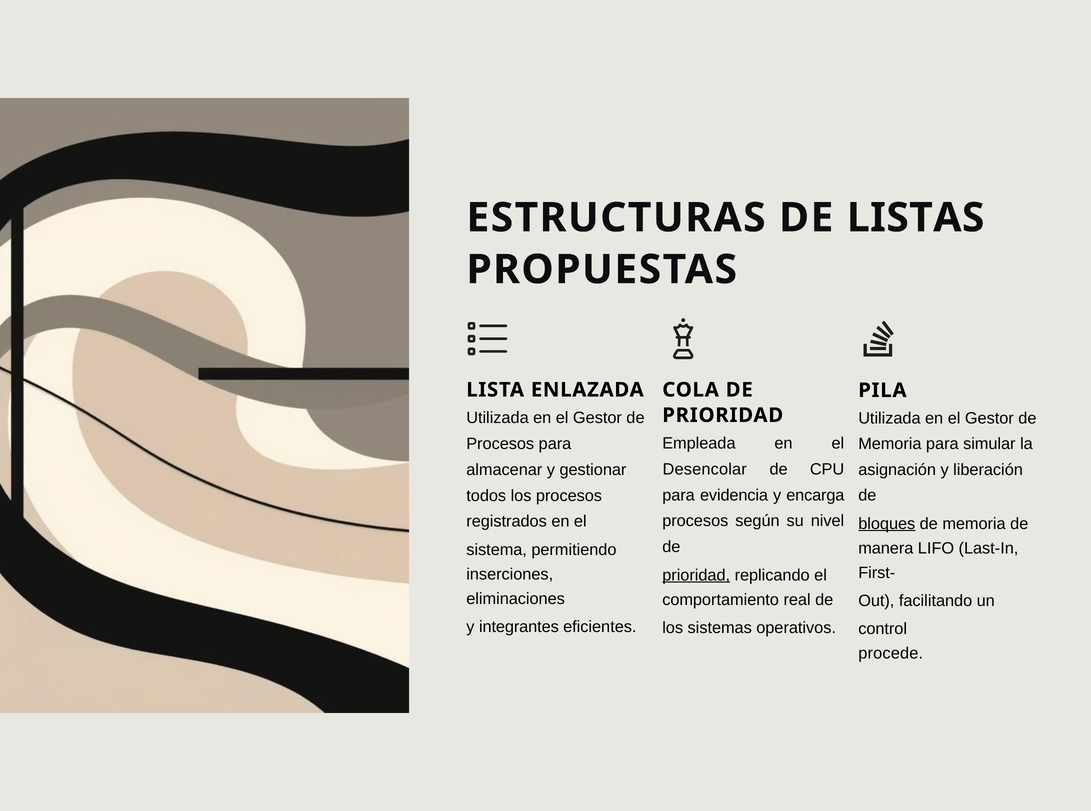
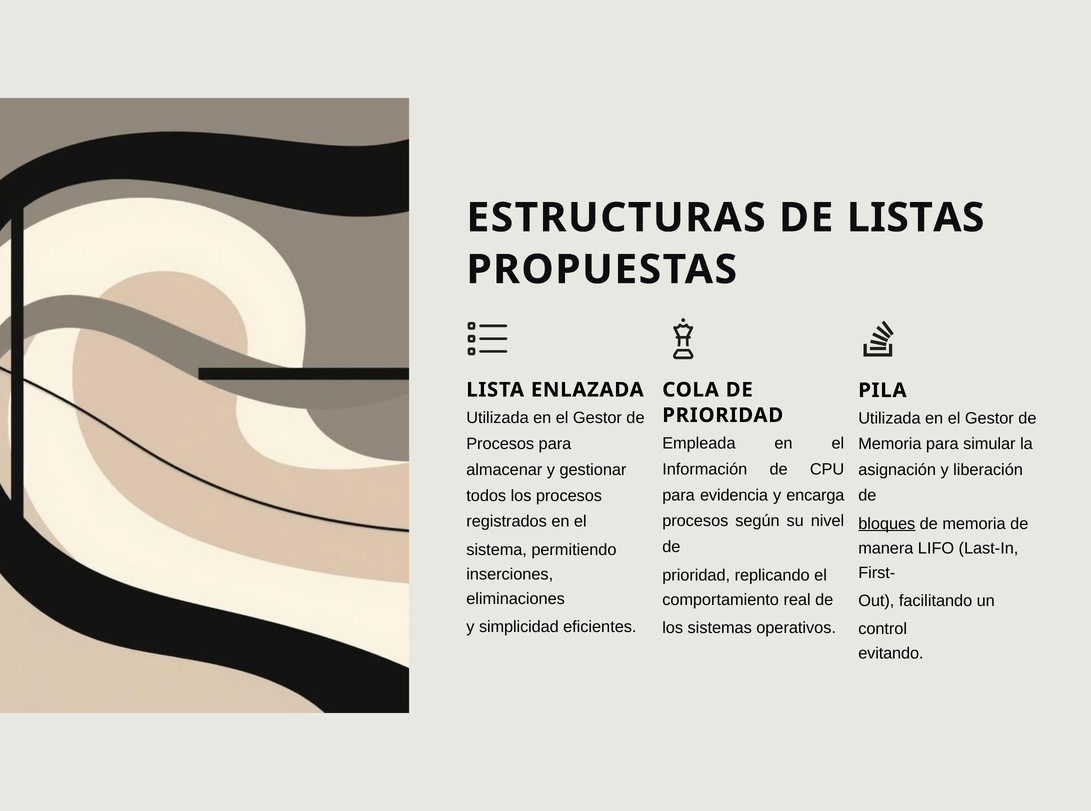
Desencolar: Desencolar -> Información
prioridad at (696, 575) underline: present -> none
integrantes: integrantes -> simplicidad
procede: procede -> evitando
